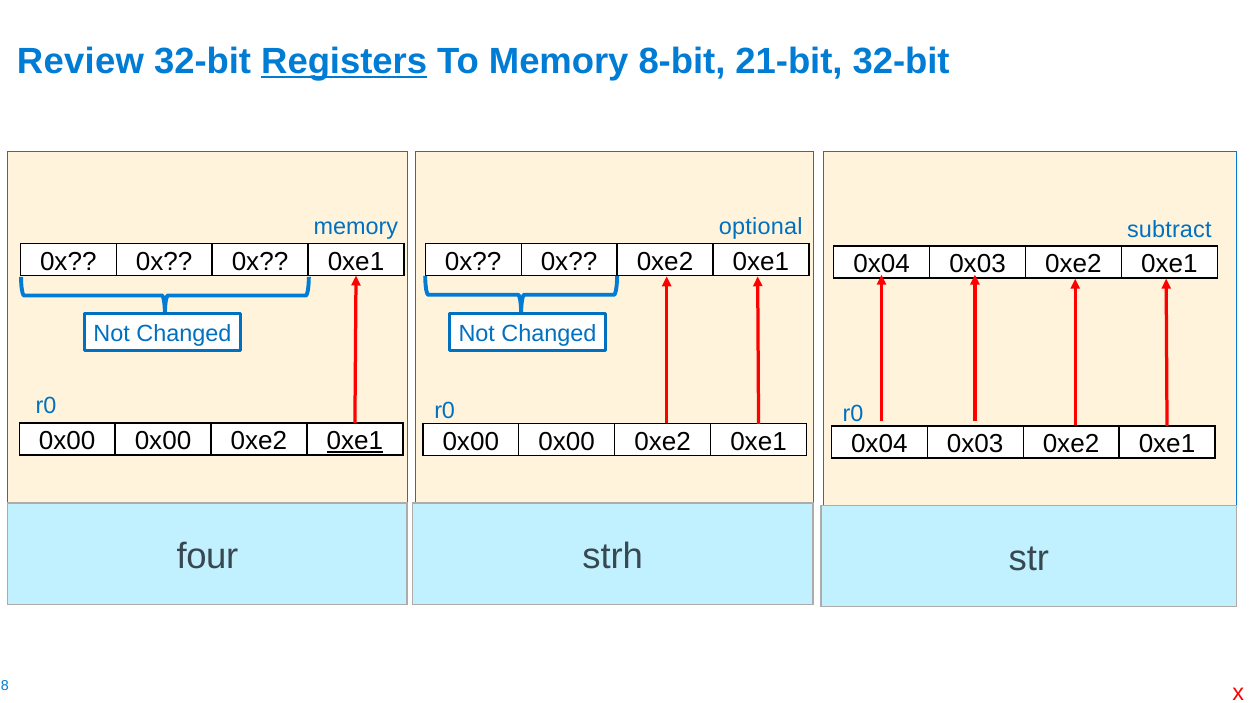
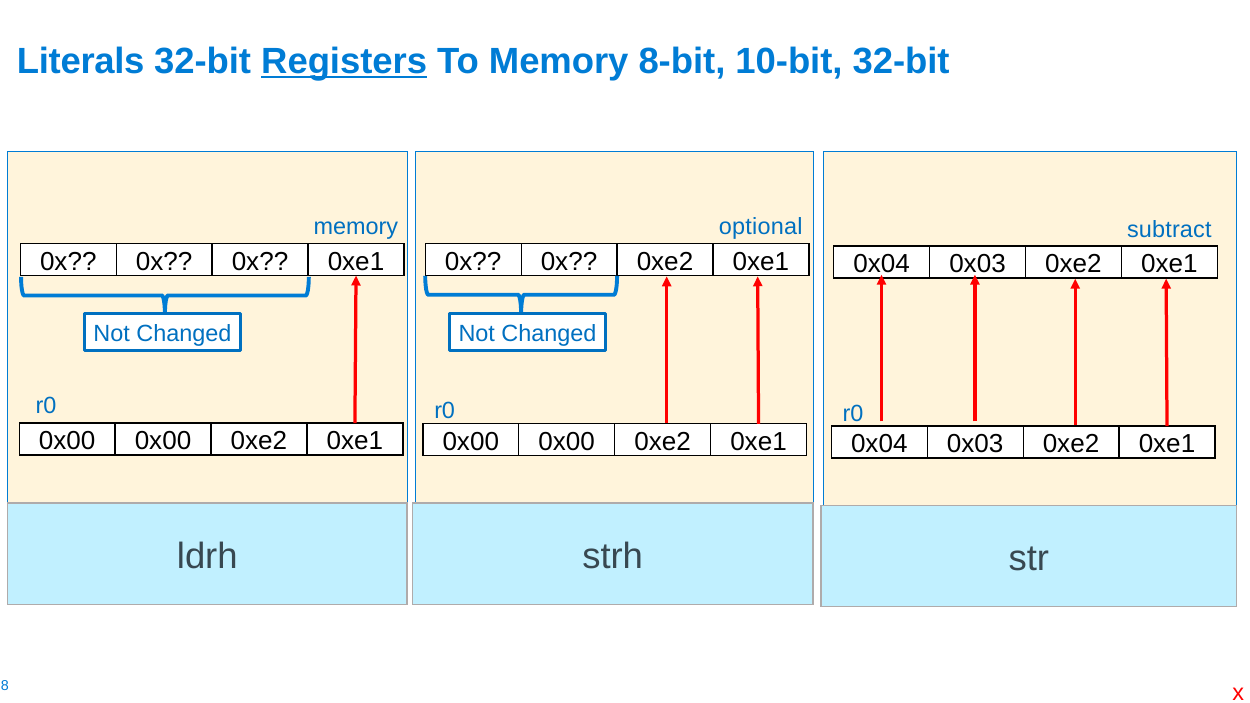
Review: Review -> Literals
21-bit: 21-bit -> 10-bit
0xe1 at (355, 441) underline: present -> none
four: four -> ldrh
